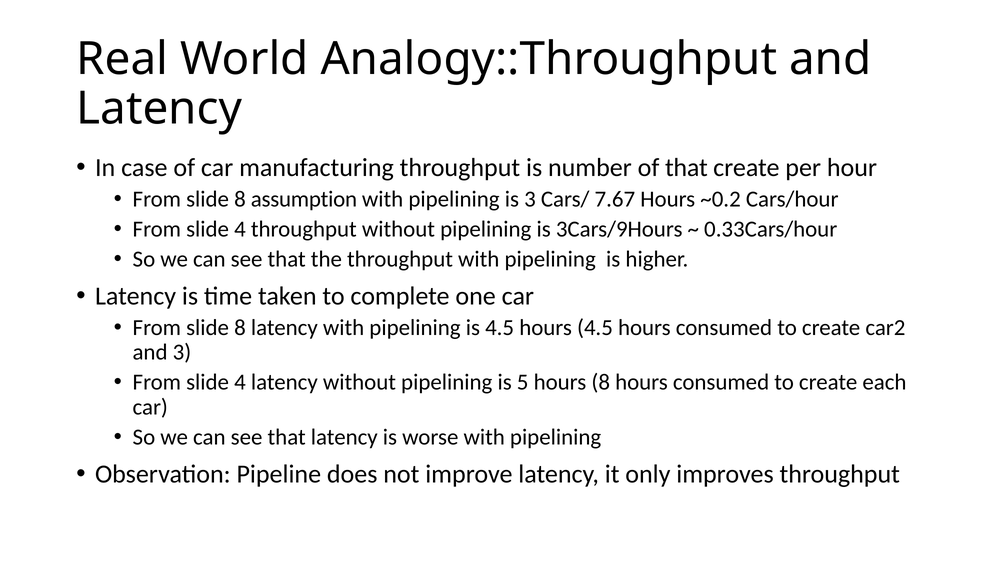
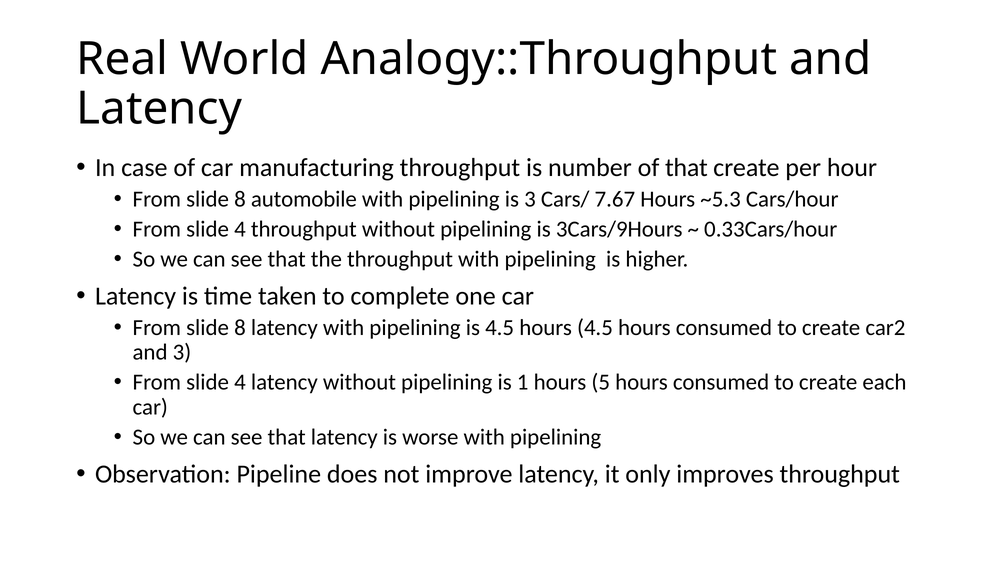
assumption: assumption -> automobile
~0.2: ~0.2 -> ~5.3
5: 5 -> 1
hours 8: 8 -> 5
